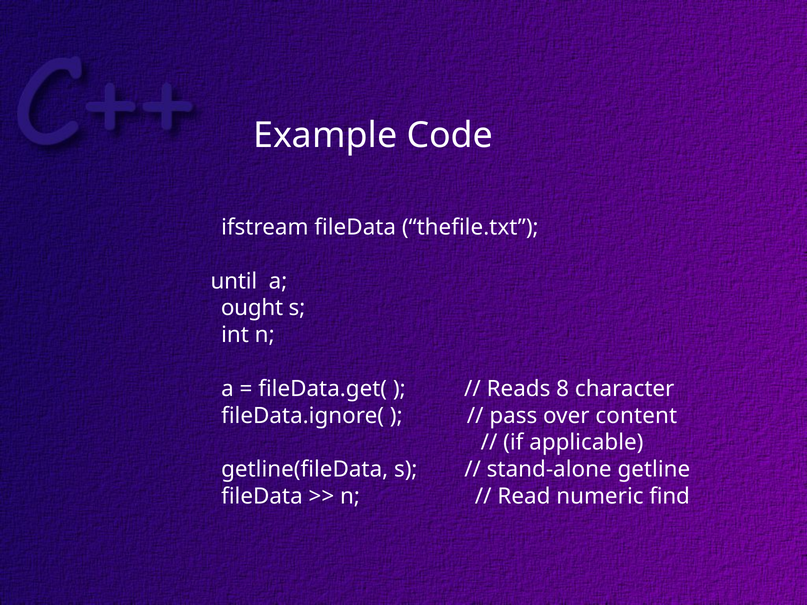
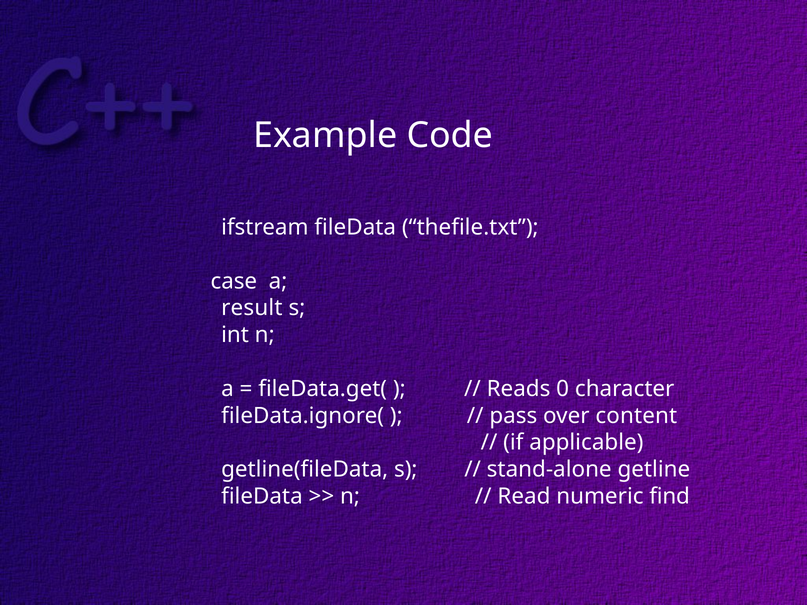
until: until -> case
ought: ought -> result
8: 8 -> 0
